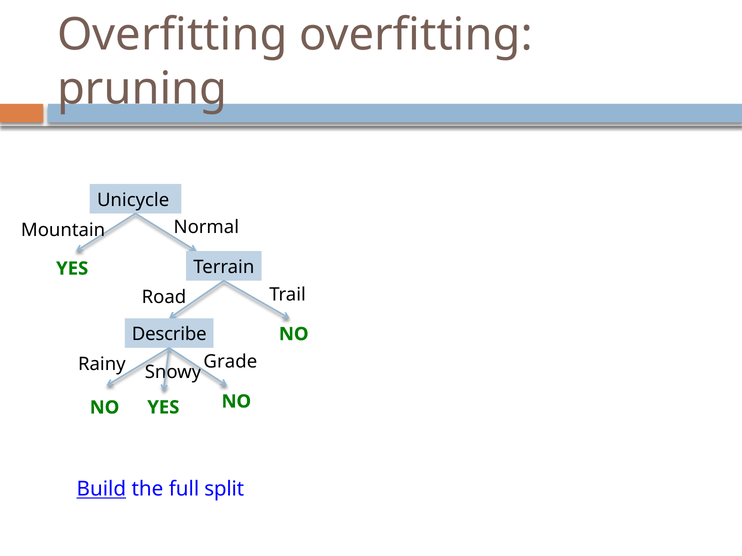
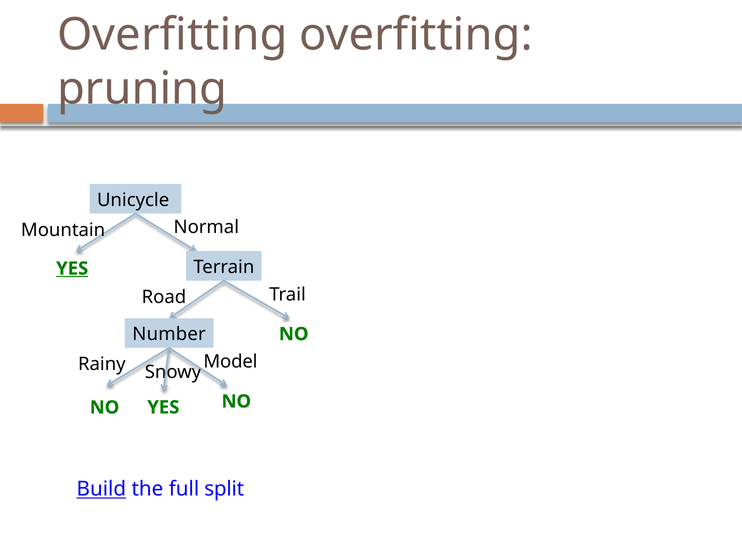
YES at (72, 269) underline: none -> present
Describe: Describe -> Number
Grade: Grade -> Model
